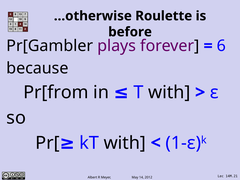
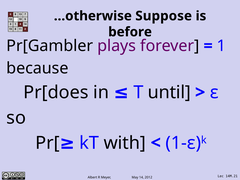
Roulette: Roulette -> Suppose
6: 6 -> 1
Pr[from: Pr[from -> Pr[does
T with: with -> until
